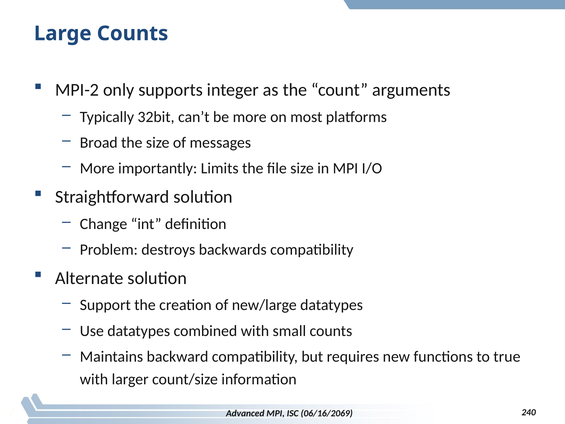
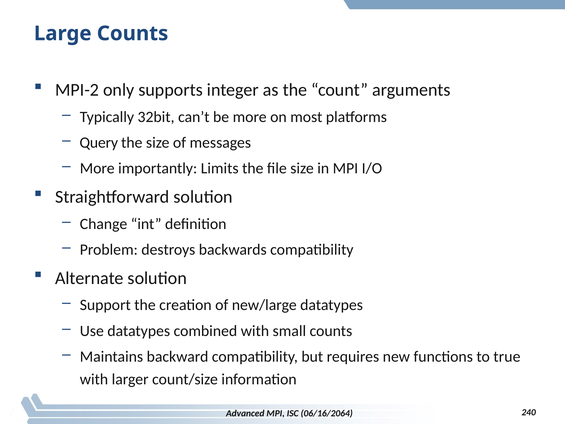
Broad: Broad -> Query
06/16/2069: 06/16/2069 -> 06/16/2064
